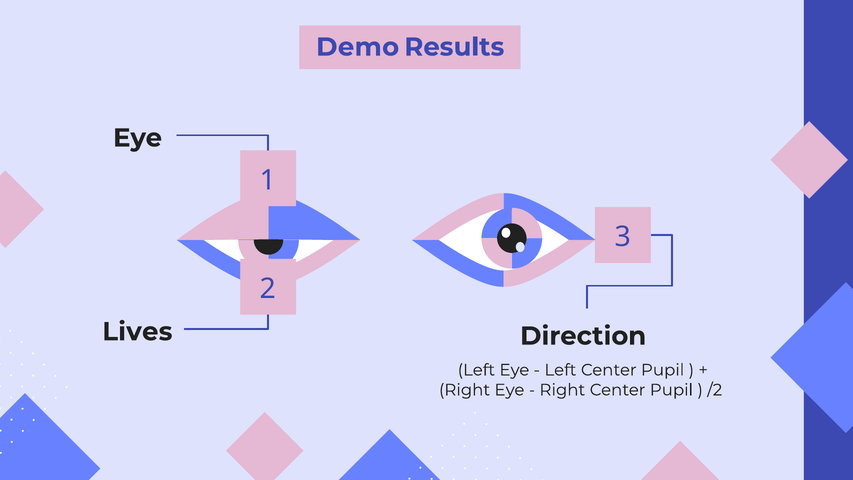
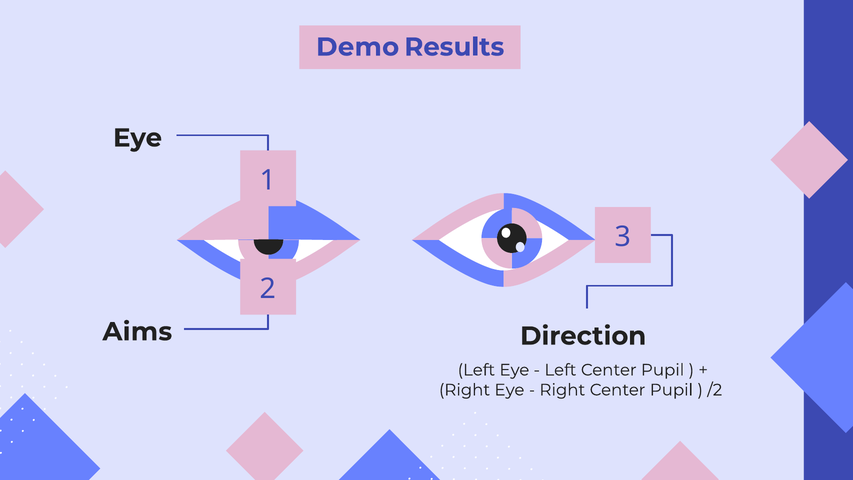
Lives: Lives -> Aims
